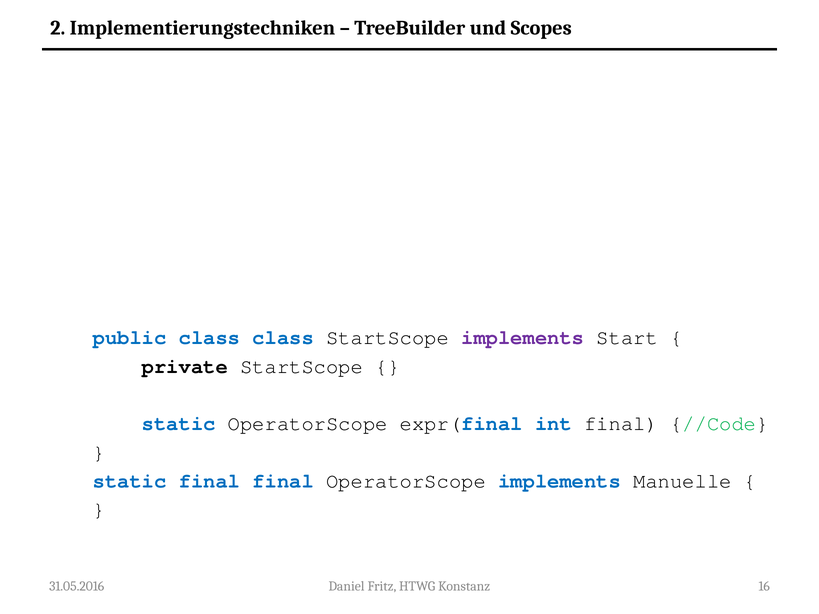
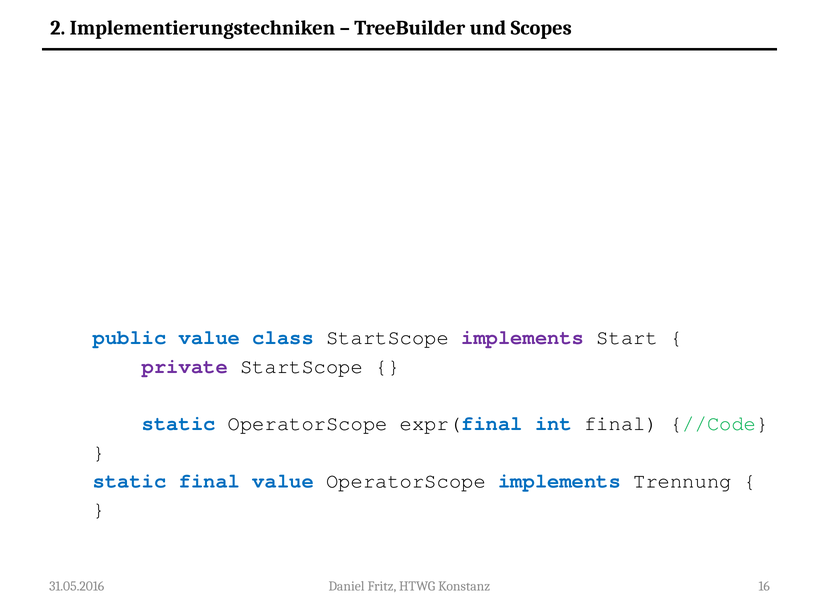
public class: class -> value
private colour: black -> purple
final final: final -> value
Manuelle: Manuelle -> Trennung
